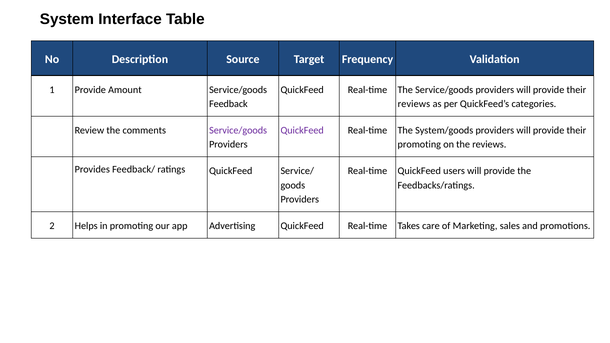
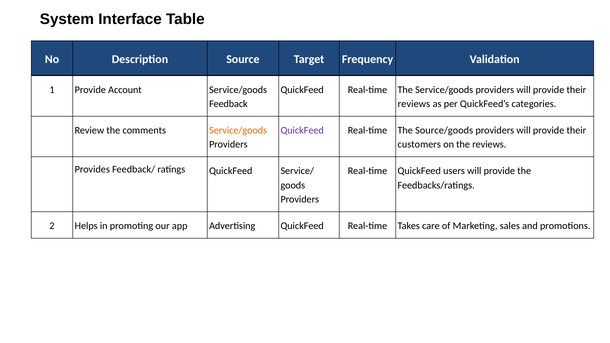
Amount: Amount -> Account
Service/goods at (238, 130) colour: purple -> orange
System/goods: System/goods -> Source/goods
promoting at (419, 145): promoting -> customers
